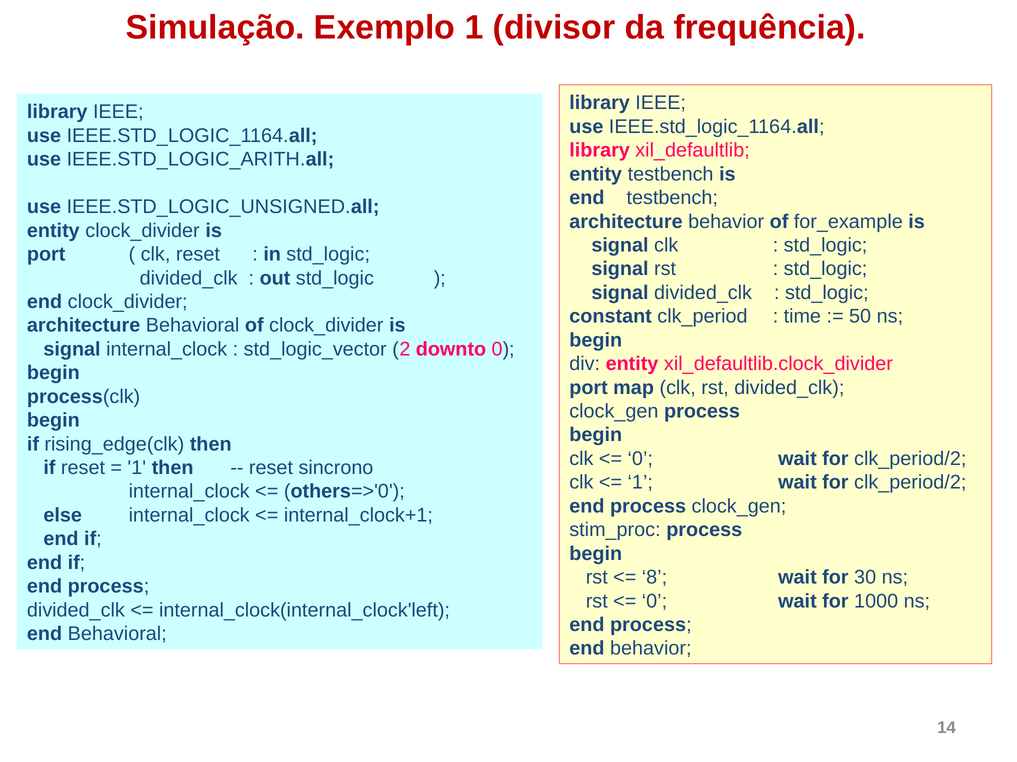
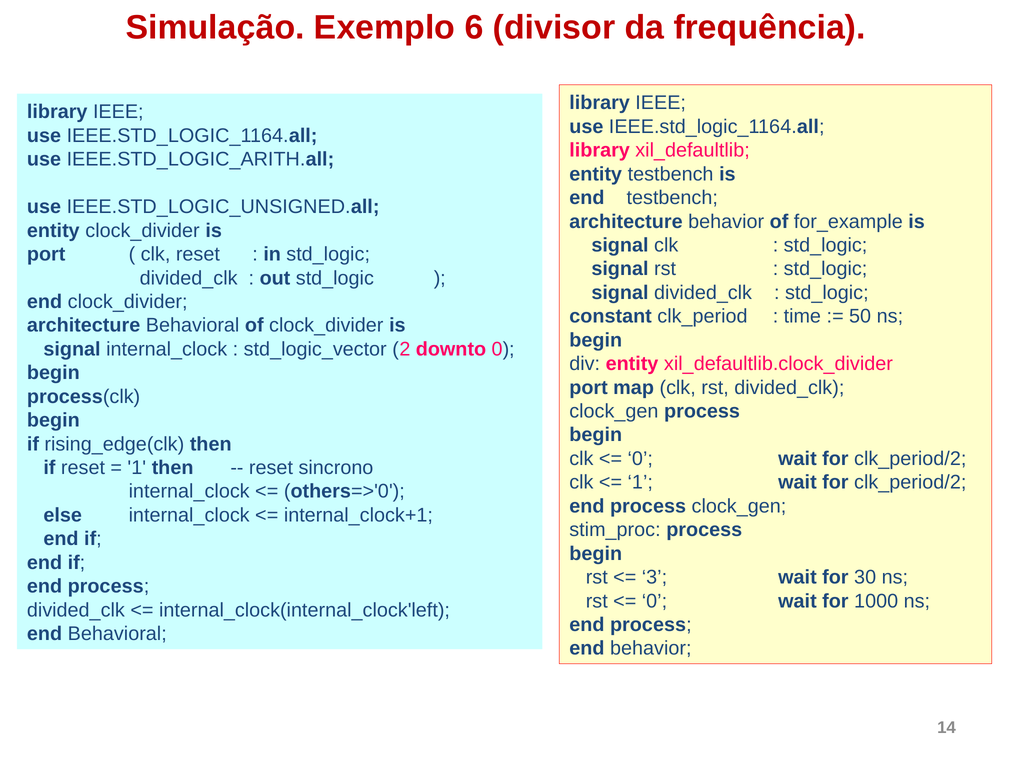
Exemplo 1: 1 -> 6
8: 8 -> 3
